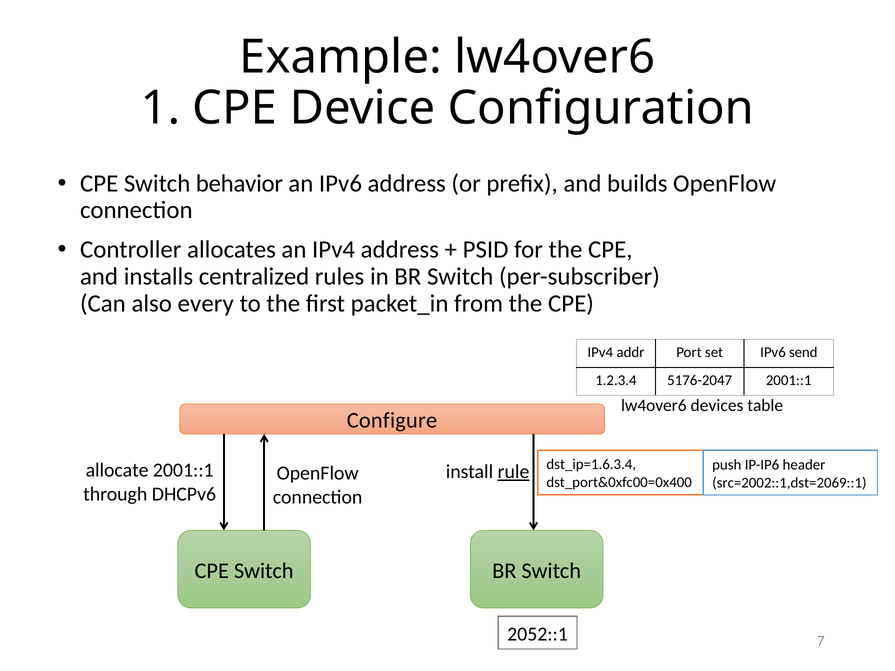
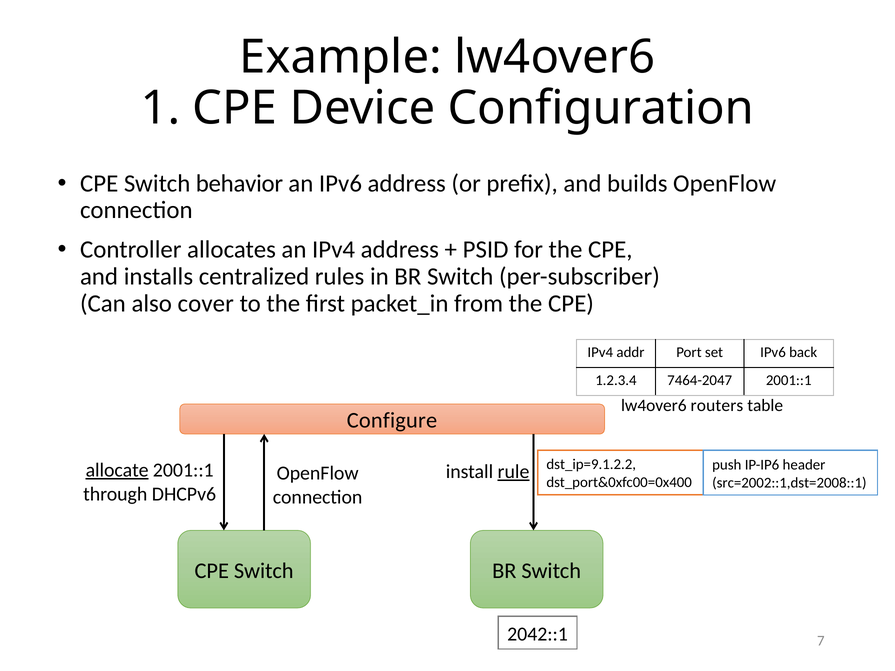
every: every -> cover
send: send -> back
5176-2047: 5176-2047 -> 7464-2047
devices: devices -> routers
dst_ip=1.6.3.4: dst_ip=1.6.3.4 -> dst_ip=9.1.2.2
allocate underline: none -> present
src=2002::1,dst=2069::1: src=2002::1,dst=2069::1 -> src=2002::1,dst=2008::1
2052::1: 2052::1 -> 2042::1
